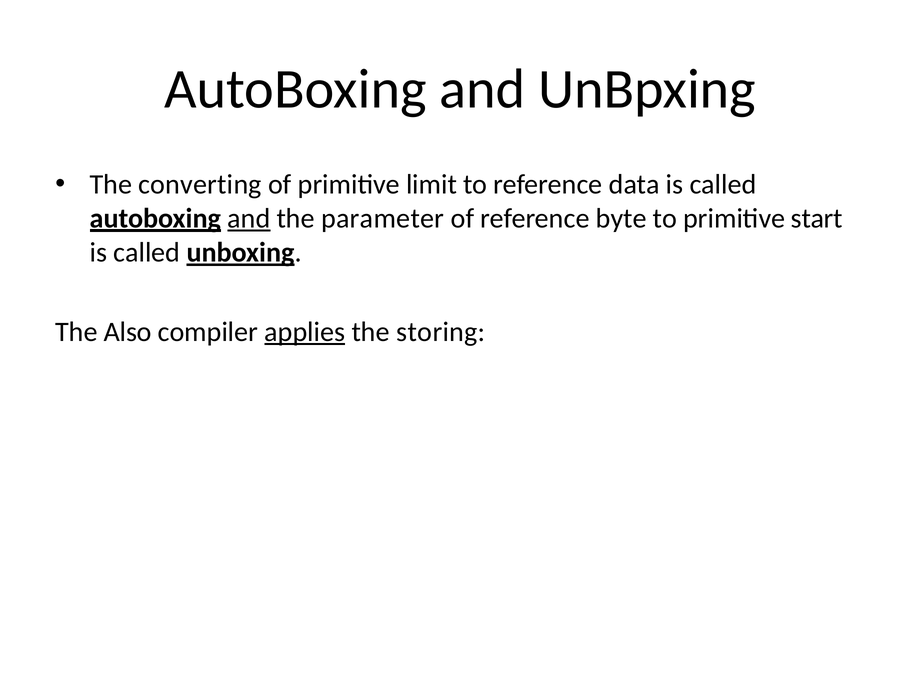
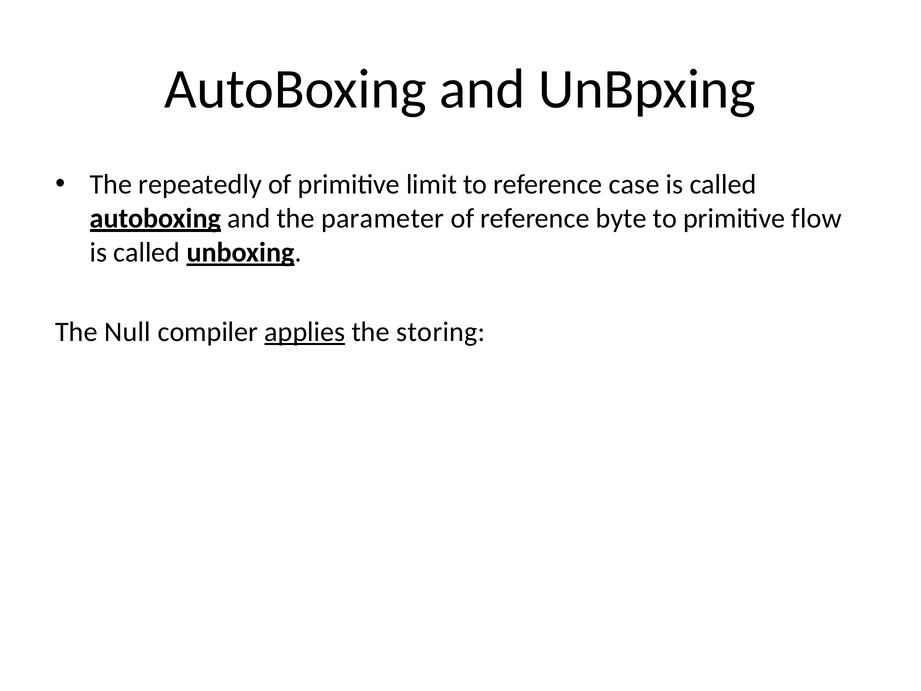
converting: converting -> repeatedly
data: data -> case
and at (249, 218) underline: present -> none
start: start -> flow
Also: Also -> Null
